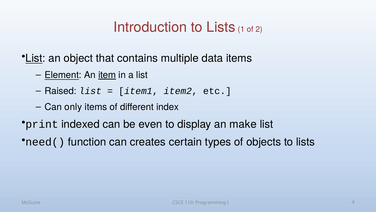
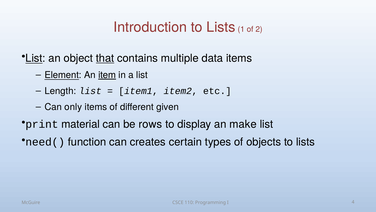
that underline: none -> present
Raised: Raised -> Length
index: index -> given
indexed: indexed -> material
even: even -> rows
